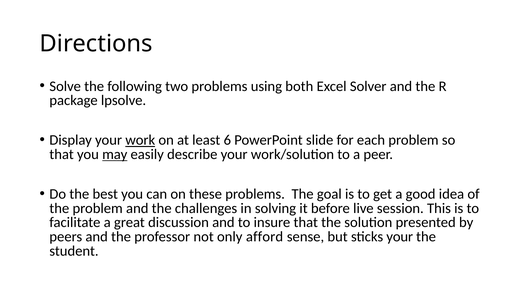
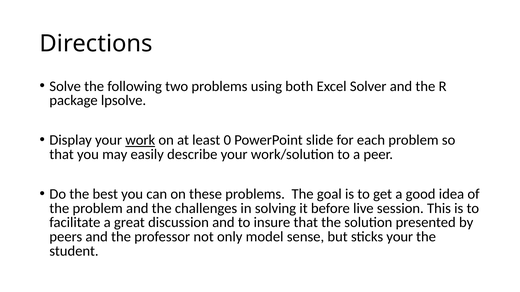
6: 6 -> 0
may underline: present -> none
afford: afford -> model
